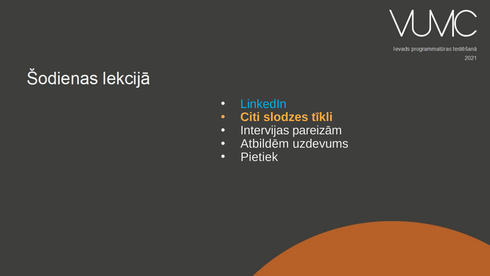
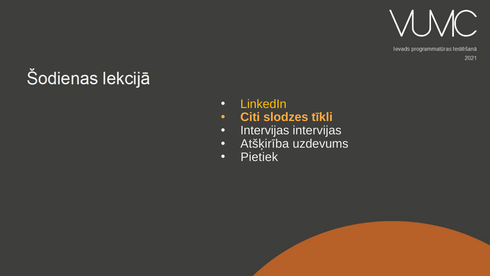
LinkedIn colour: light blue -> yellow
Intervijas pareizām: pareizām -> intervijas
Atbildēm: Atbildēm -> Atšķirība
